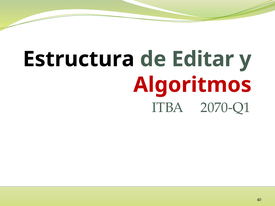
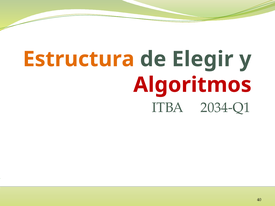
Estructura colour: black -> orange
Editar: Editar -> Elegir
2070-Q1: 2070-Q1 -> 2034-Q1
